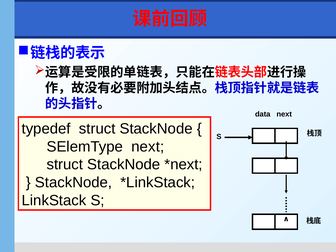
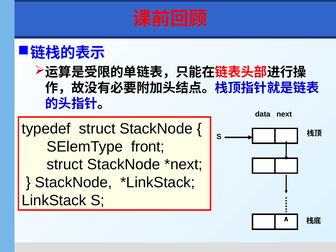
SElemType next: next -> front
